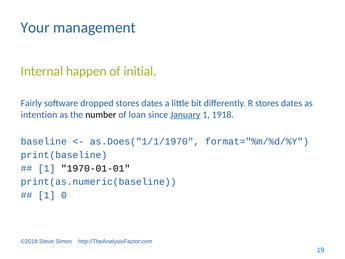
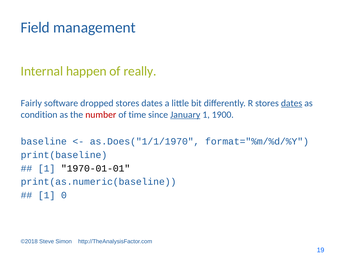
Your: Your -> Field
initial: initial -> really
dates at (292, 103) underline: none -> present
intention: intention -> condition
number colour: black -> red
loan: loan -> time
1918: 1918 -> 1900
